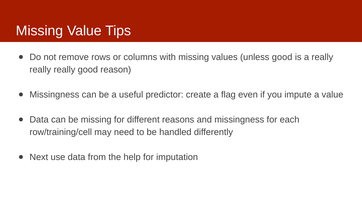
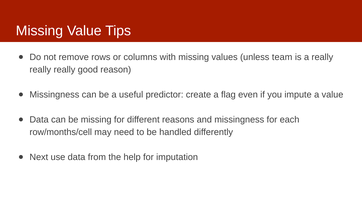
unless good: good -> team
row/training/cell: row/training/cell -> row/months/cell
